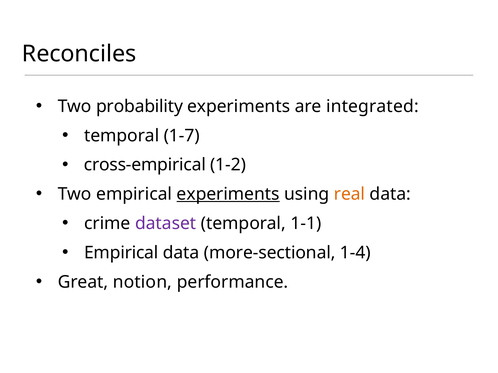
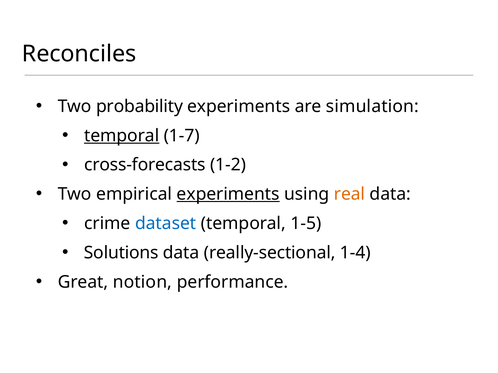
integrated: integrated -> simulation
temporal at (122, 136) underline: none -> present
cross-empirical: cross-empirical -> cross-forecasts
dataset colour: purple -> blue
1-1: 1-1 -> 1-5
Empirical at (121, 253): Empirical -> Solutions
more-sectional: more-sectional -> really-sectional
